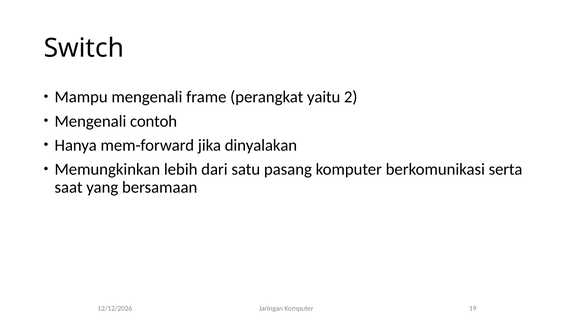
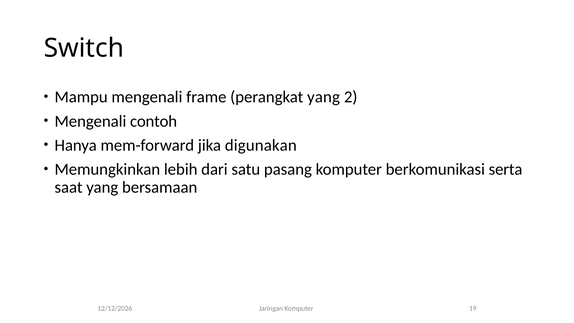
perangkat yaitu: yaitu -> yang
dinyalakan: dinyalakan -> digunakan
